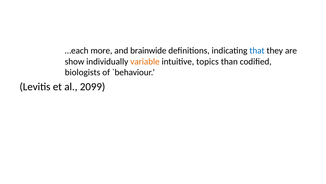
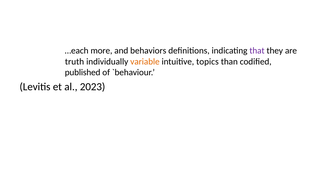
brainwide: brainwide -> behaviors
that colour: blue -> purple
show: show -> truth
biologists: biologists -> published
2099: 2099 -> 2023
